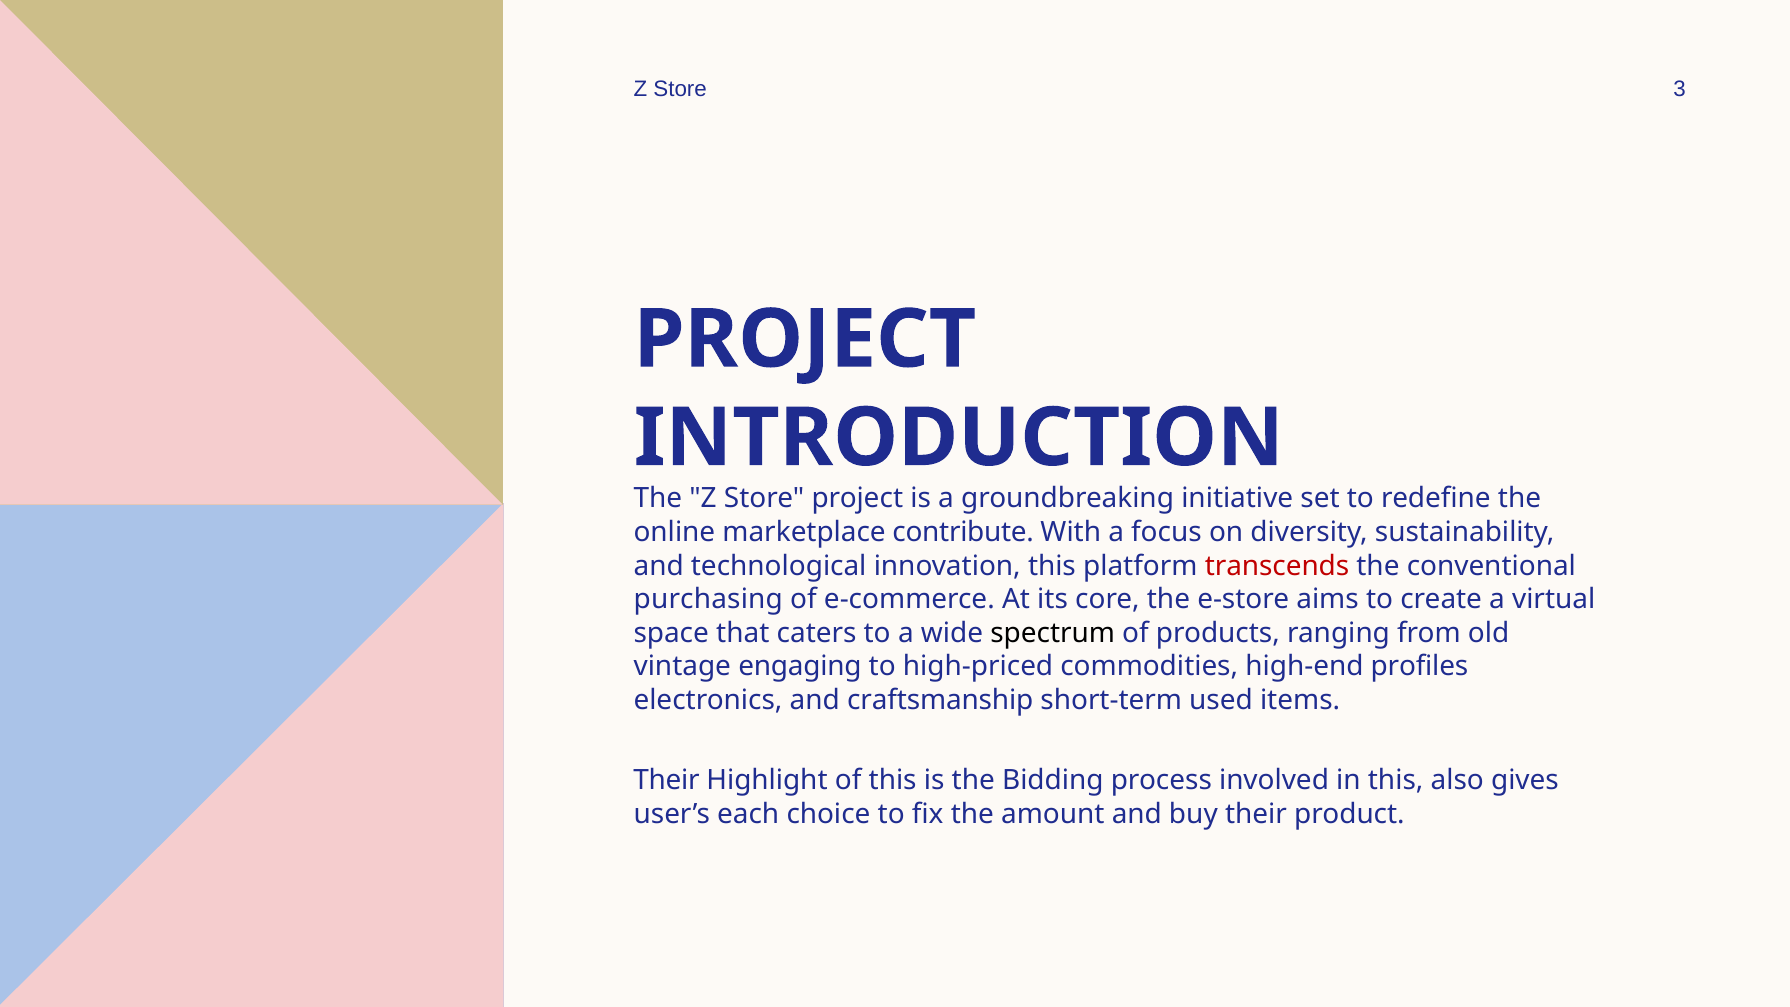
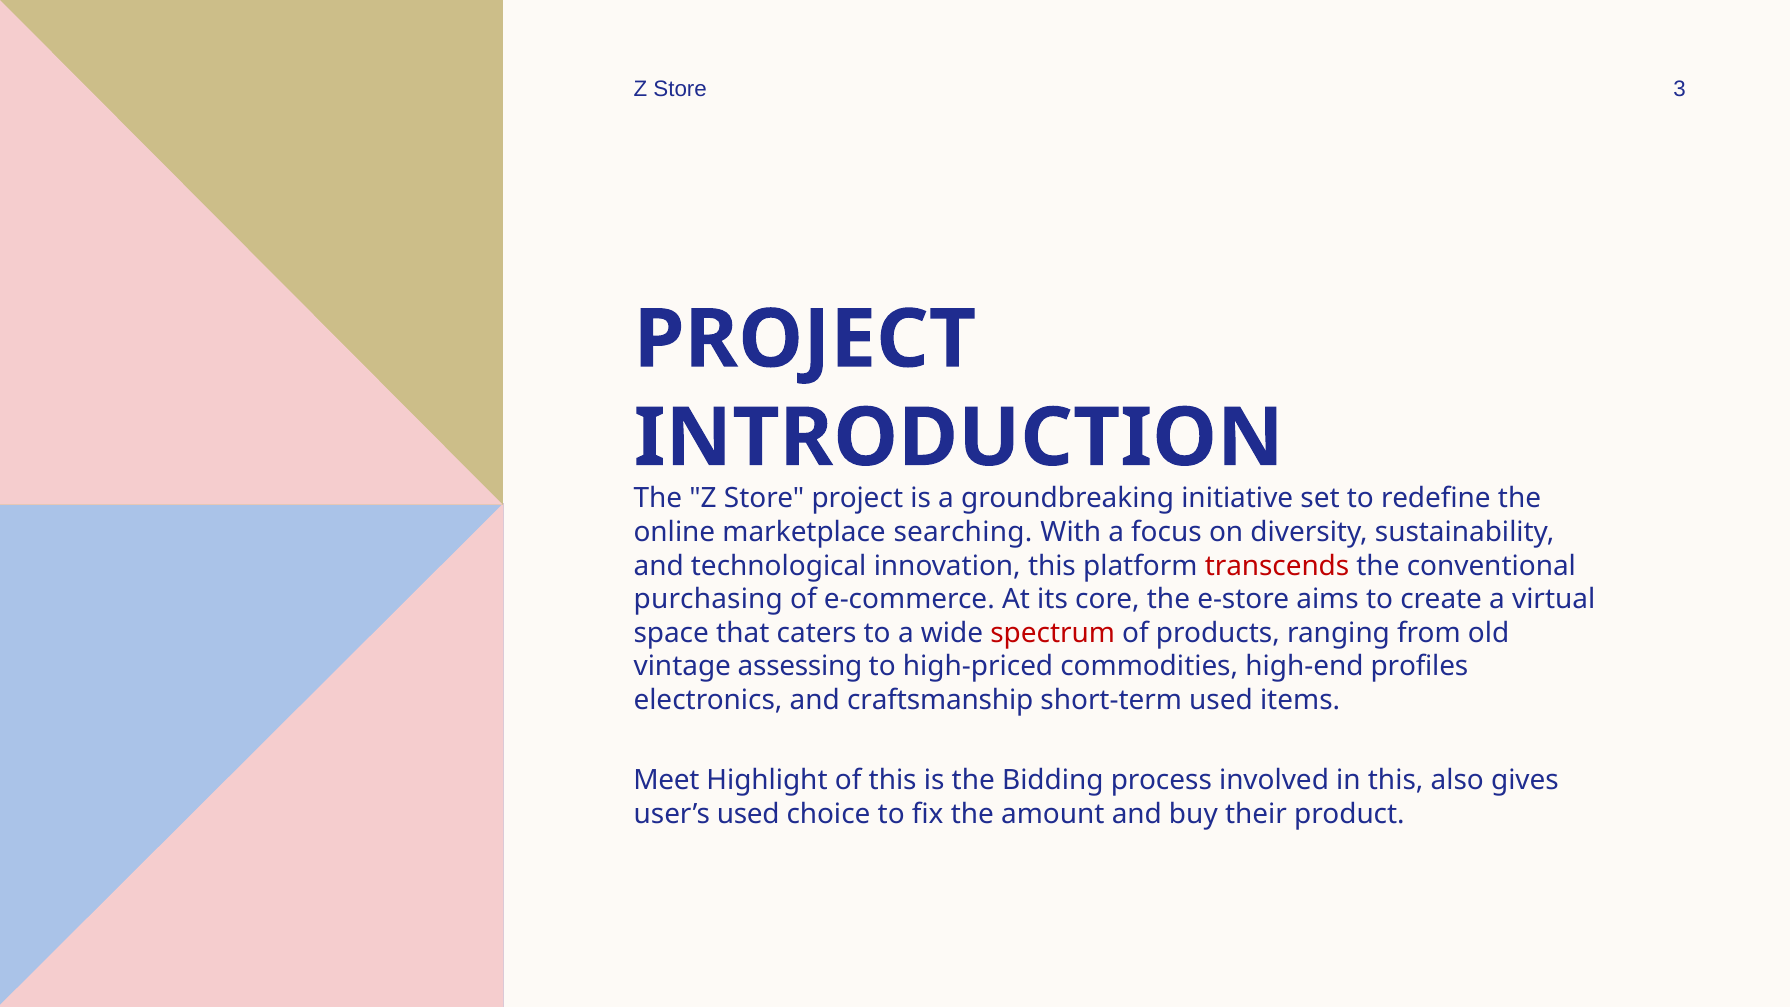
contribute: contribute -> searching
spectrum colour: black -> red
engaging: engaging -> assessing
Their at (666, 781): Their -> Meet
user’s each: each -> used
